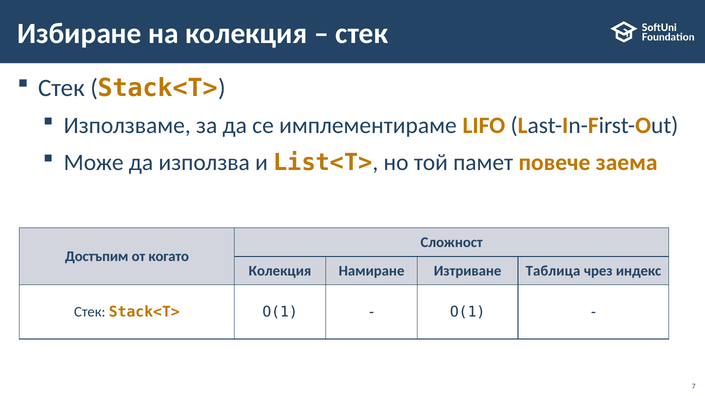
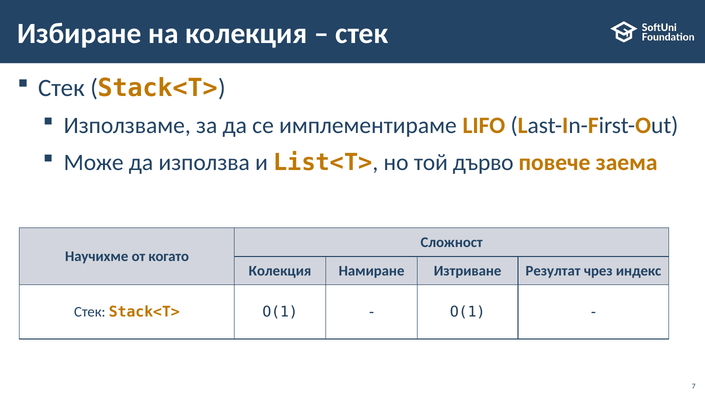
памет: памет -> дърво
Достъпим: Достъпим -> Научихме
Таблица: Таблица -> Резултат
